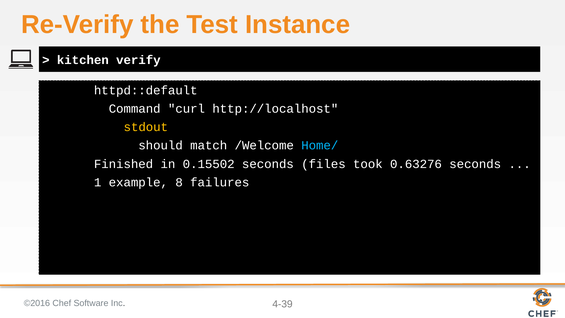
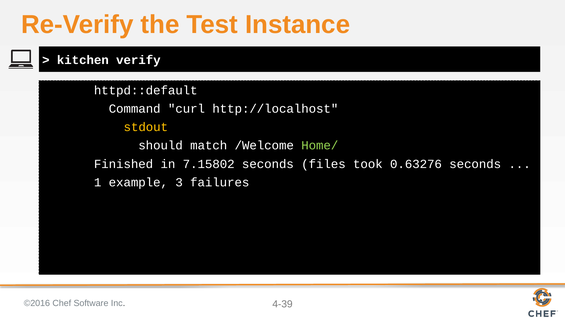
Home/ colour: light blue -> light green
0.15502: 0.15502 -> 7.15802
8: 8 -> 3
